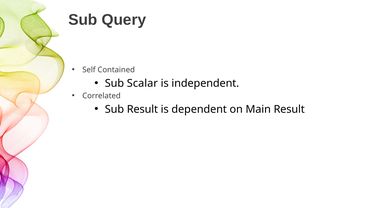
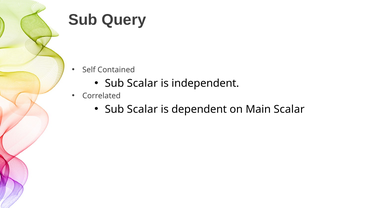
Result at (142, 109): Result -> Scalar
Main Result: Result -> Scalar
